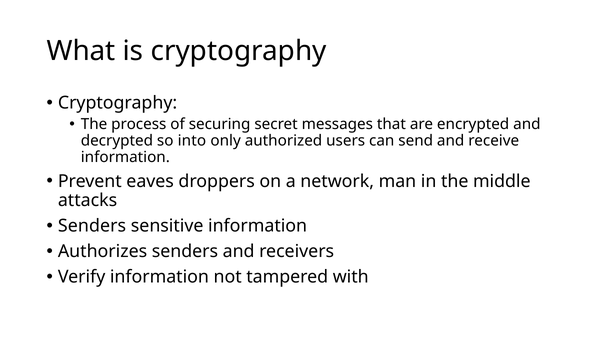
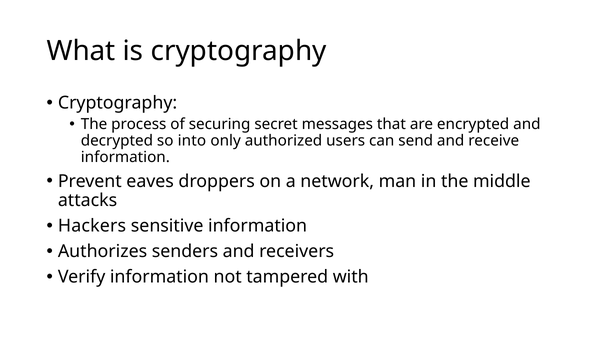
Senders at (92, 226): Senders -> Hackers
